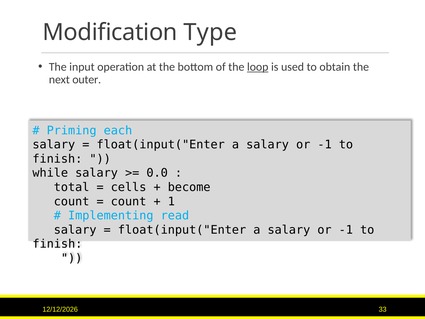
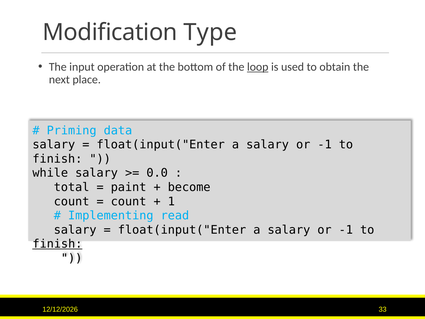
outer: outer -> place
each: each -> data
cells: cells -> paint
finish at (57, 244) underline: none -> present
